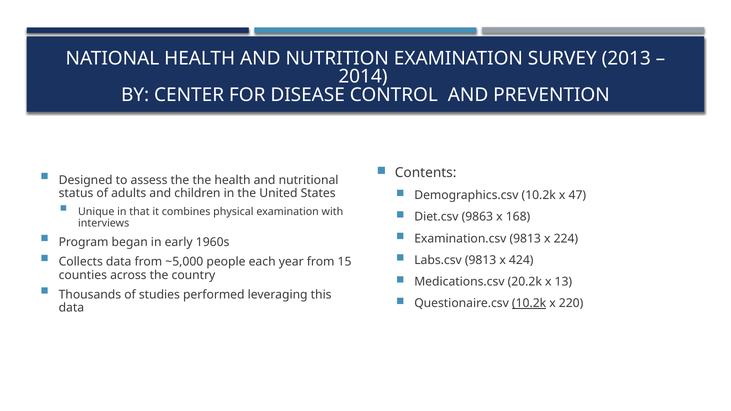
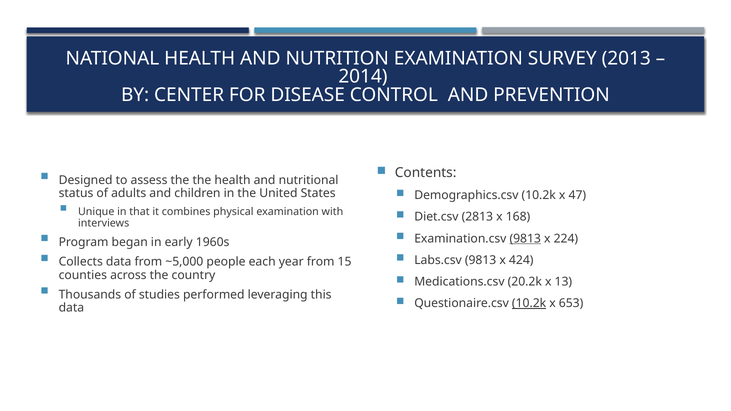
9863: 9863 -> 2813
9813 at (525, 239) underline: none -> present
220: 220 -> 653
